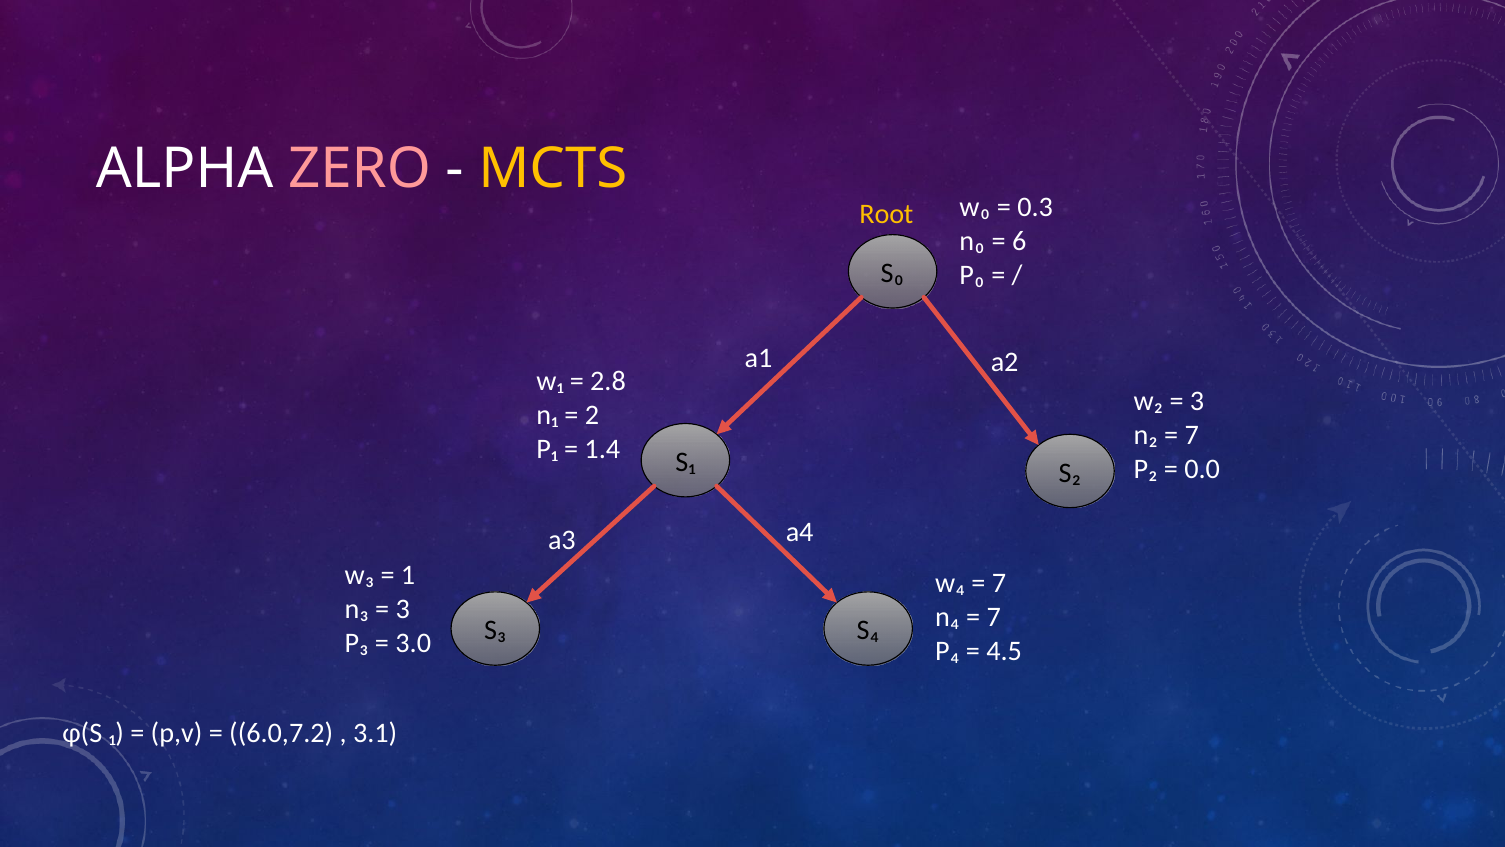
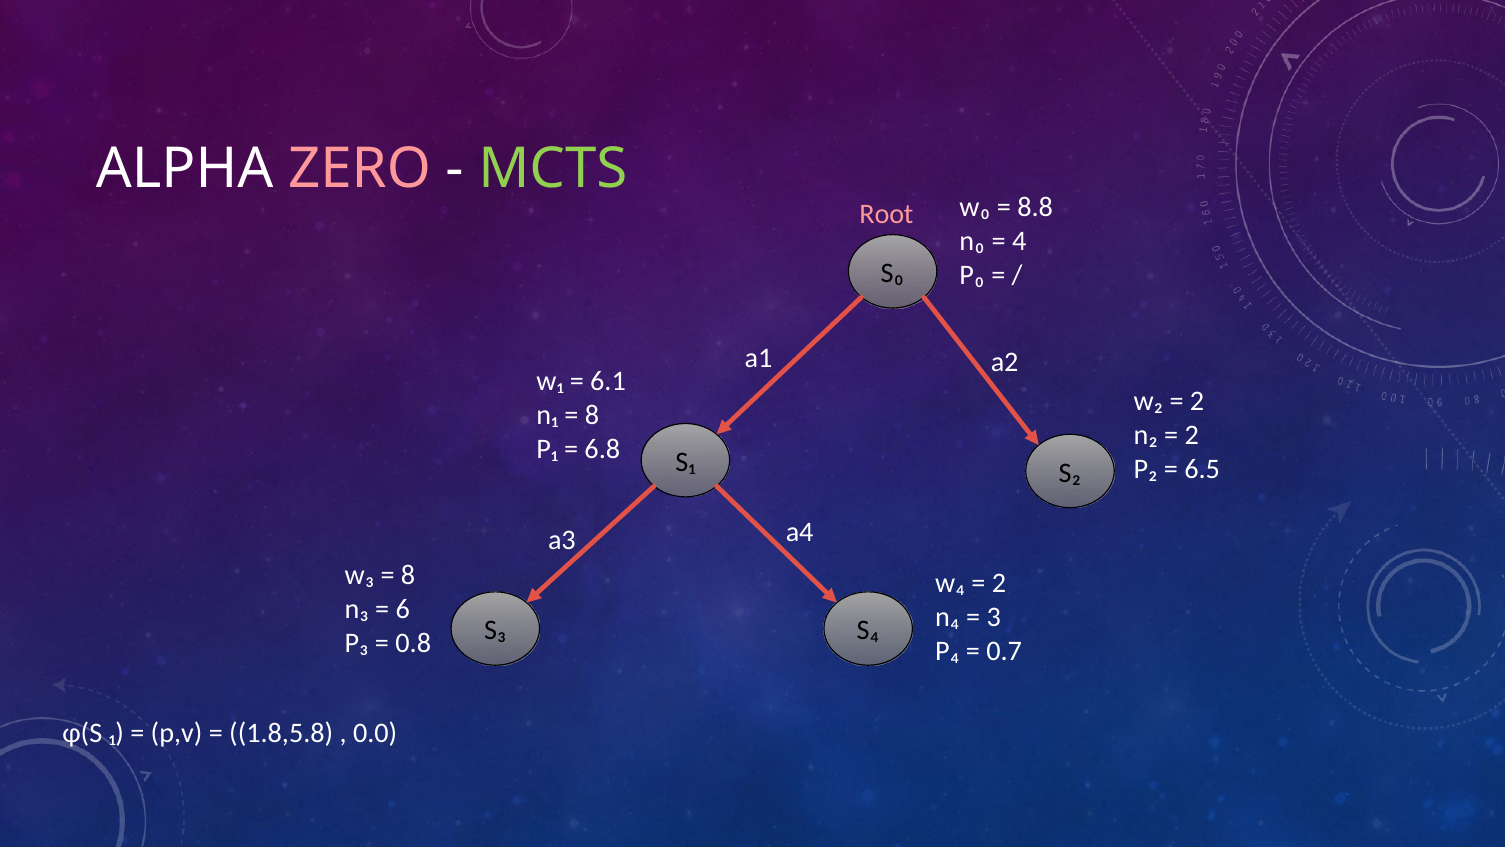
MCTS colour: yellow -> light green
Root colour: yellow -> pink
0.3: 0.3 -> 8.8
6: 6 -> 4
2.8: 2.8 -> 6.1
3 at (1197, 401): 3 -> 2
2 at (592, 415): 2 -> 8
7 at (1192, 435): 7 -> 2
1.4: 1.4 -> 6.8
0.0: 0.0 -> 6.5
1 at (408, 575): 1 -> 8
7 at (999, 583): 7 -> 2
3 at (403, 609): 3 -> 6
7 at (994, 617): 7 -> 3
3.0: 3.0 -> 0.8
4.5: 4.5 -> 0.7
6.0,7.2: 6.0,7.2 -> 1.8,5.8
3.1: 3.1 -> 0.0
